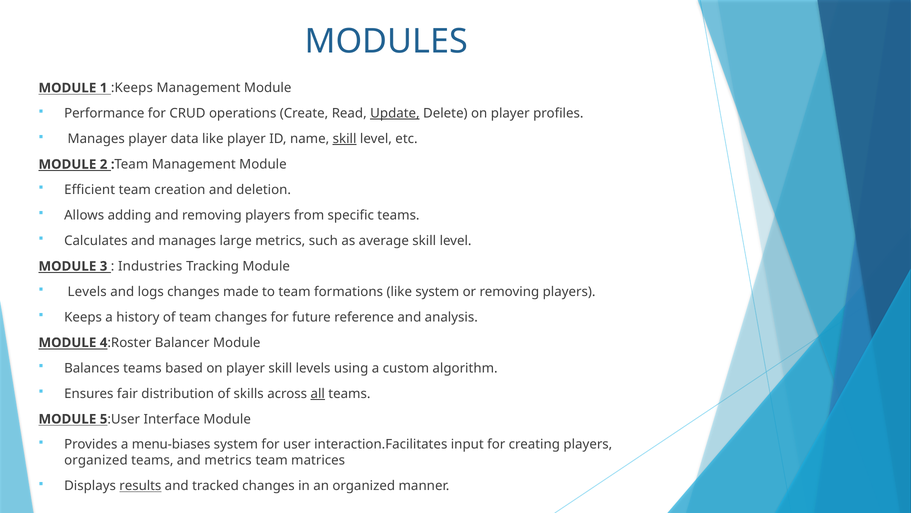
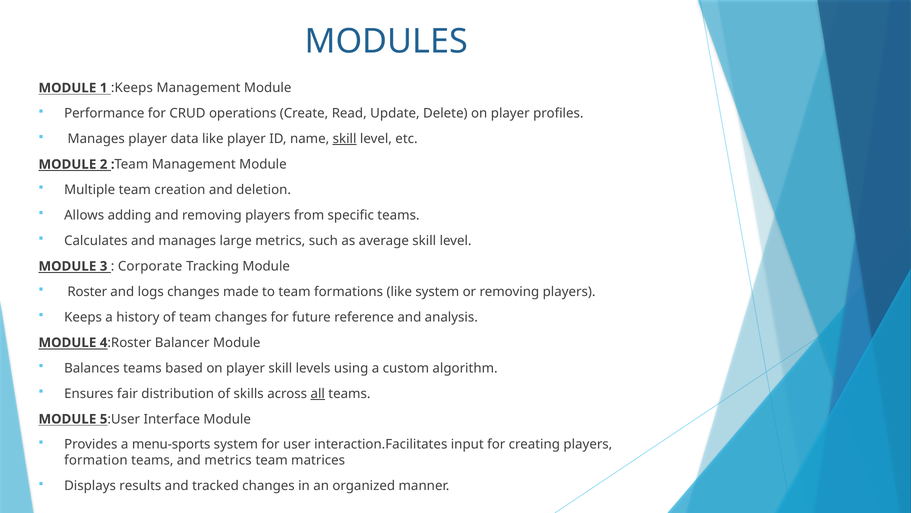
Update underline: present -> none
Efficient: Efficient -> Multiple
Industries: Industries -> Corporate
Levels at (87, 291): Levels -> Roster
menu-biases: menu-biases -> menu-sports
organized at (96, 460): organized -> formation
results underline: present -> none
